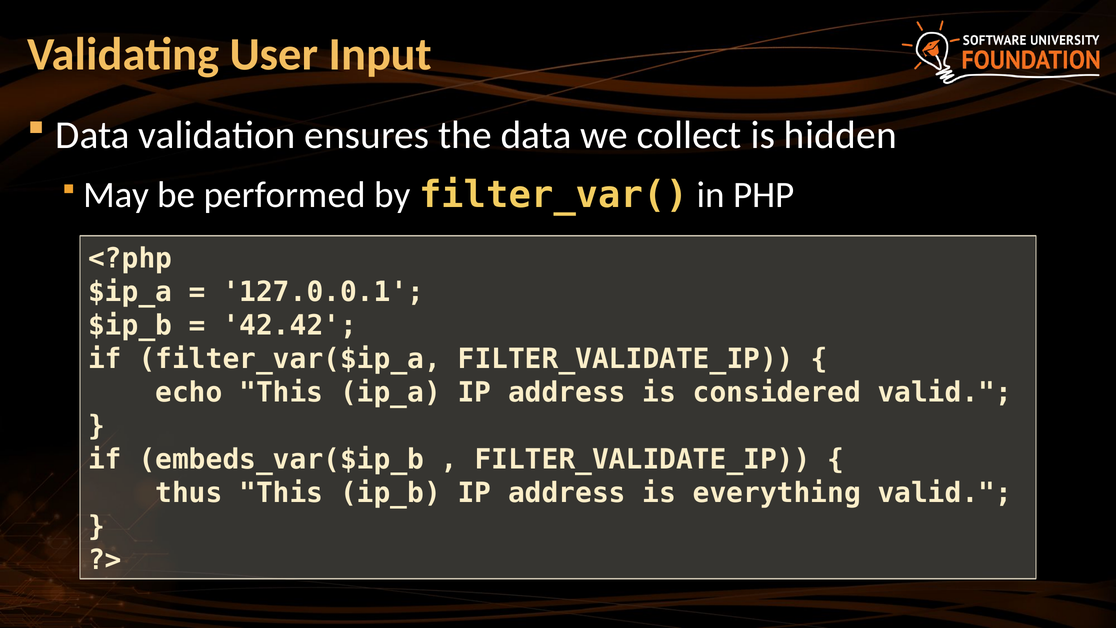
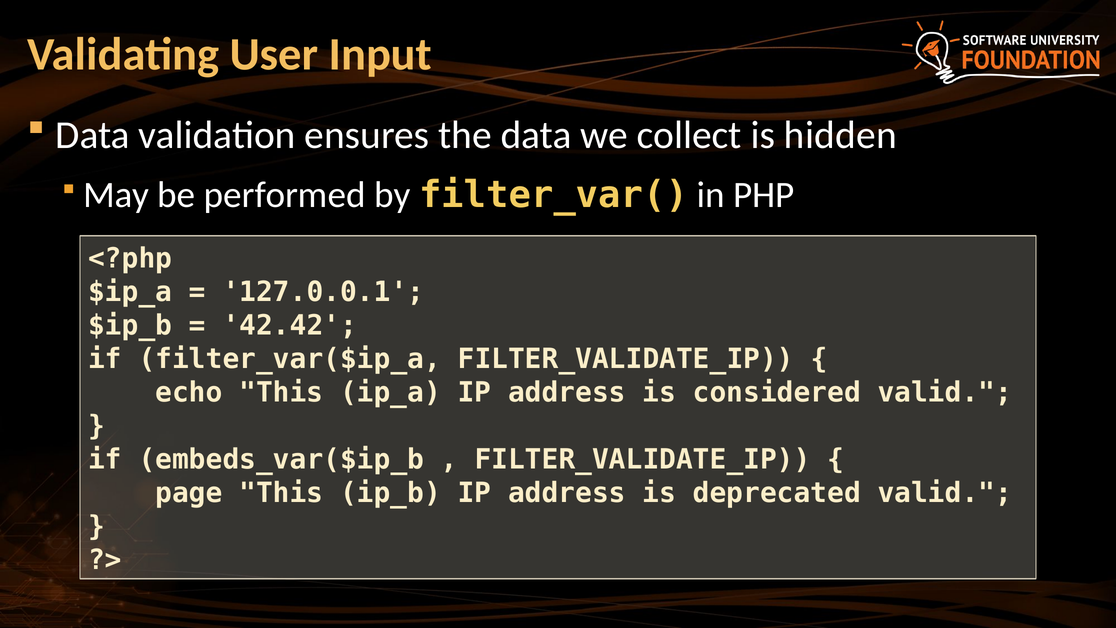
thus: thus -> page
everything: everything -> deprecated
